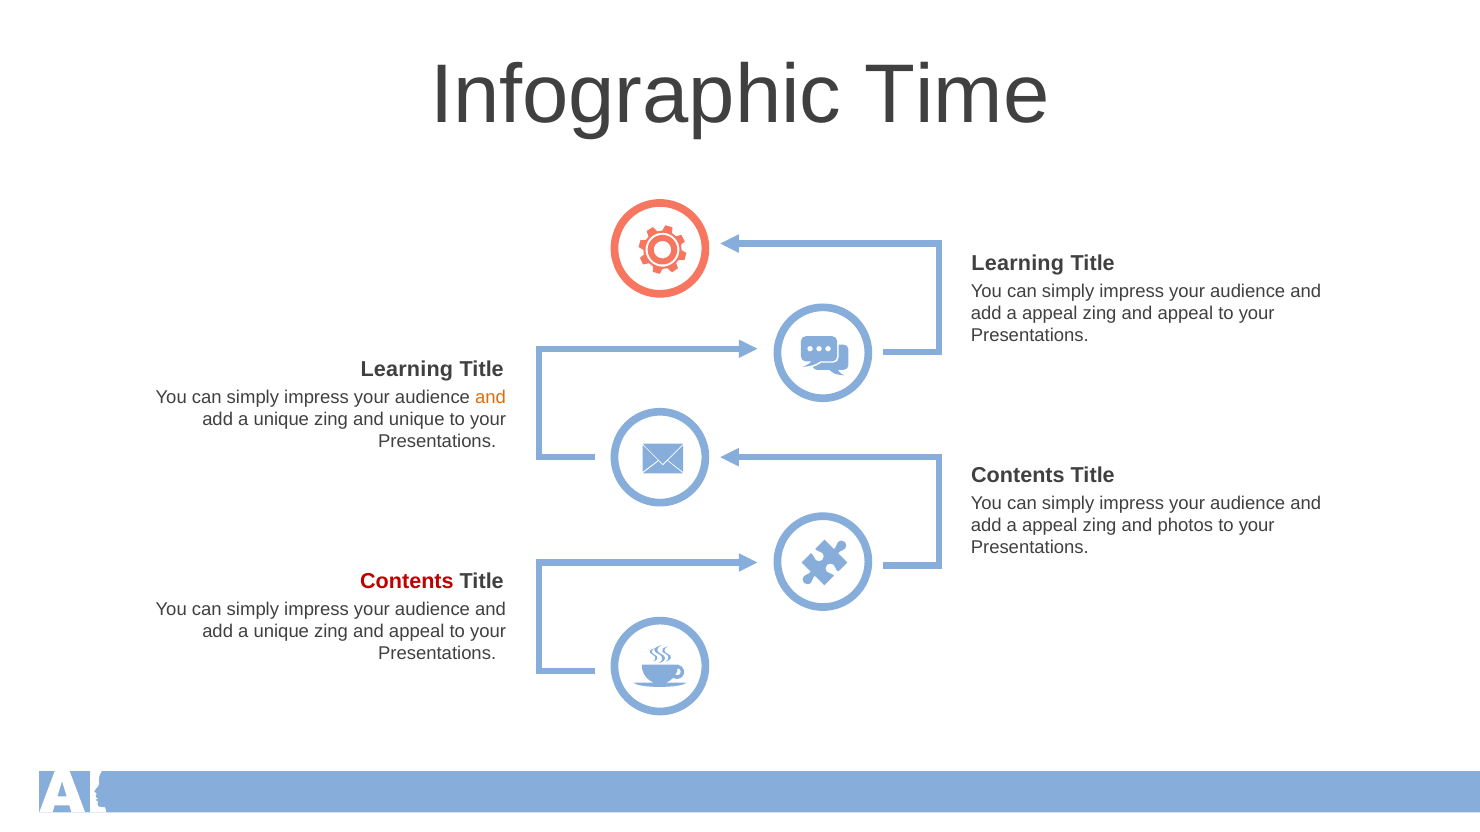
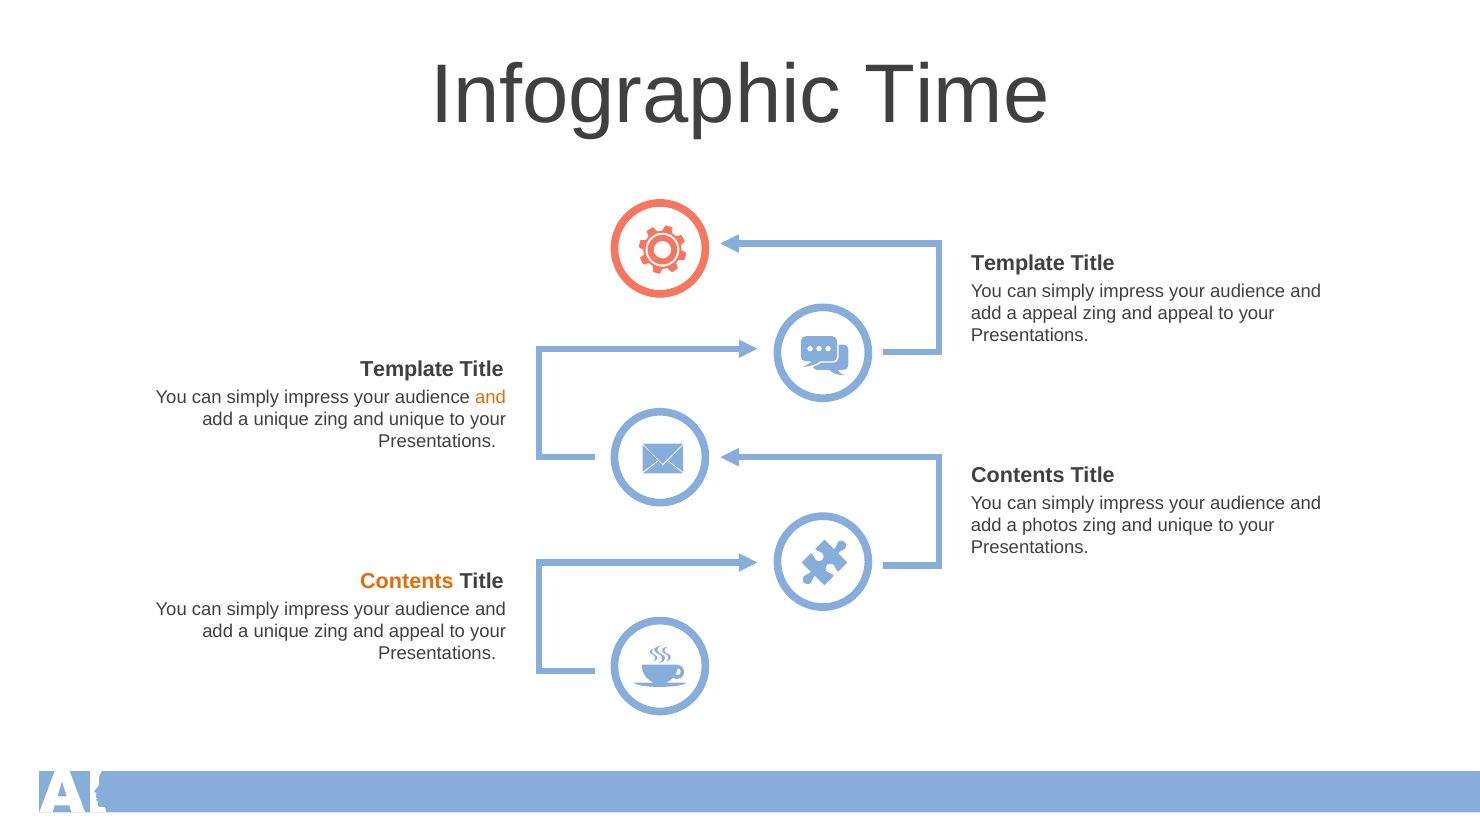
Learning at (1018, 264): Learning -> Template
Learning at (407, 370): Learning -> Template
appeal at (1050, 526): appeal -> photos
photos at (1185, 526): photos -> unique
Contents at (407, 582) colour: red -> orange
